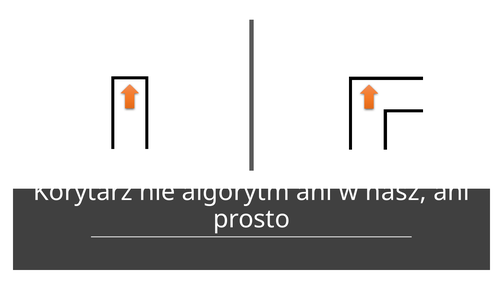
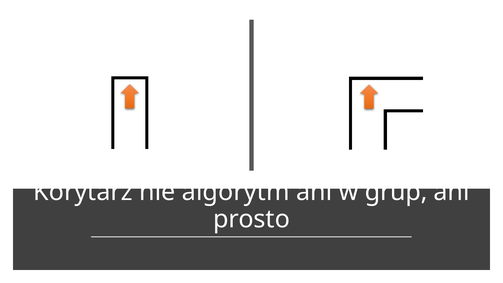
nasz: nasz -> grup
